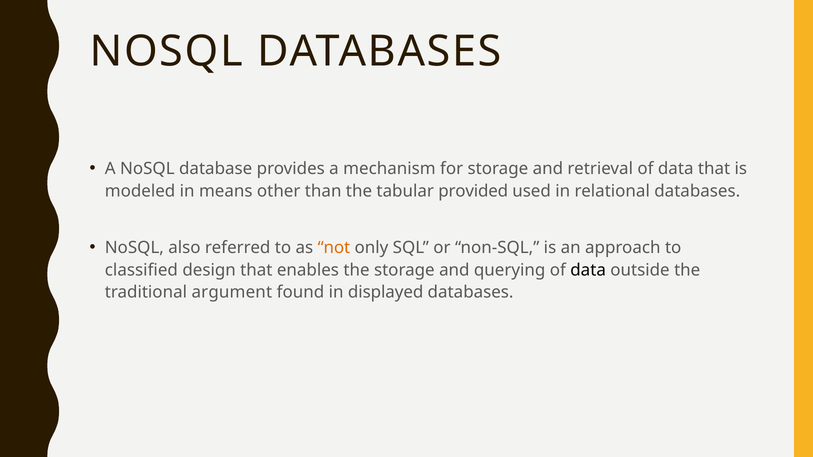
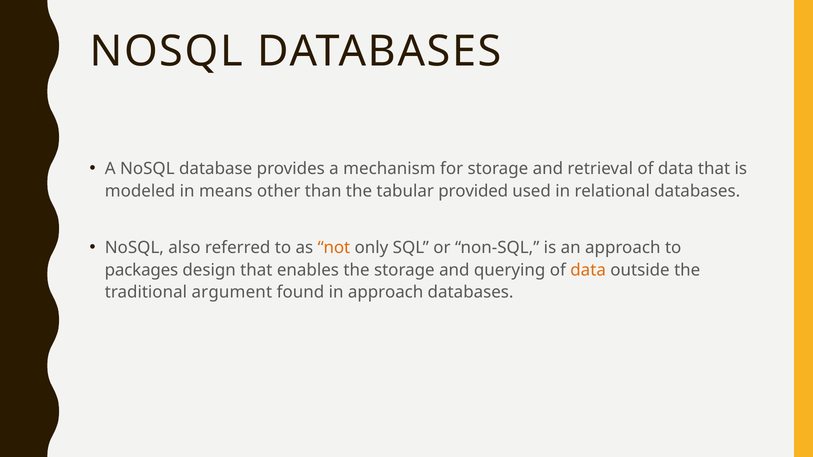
classified: classified -> packages
data at (588, 270) colour: black -> orange
in displayed: displayed -> approach
